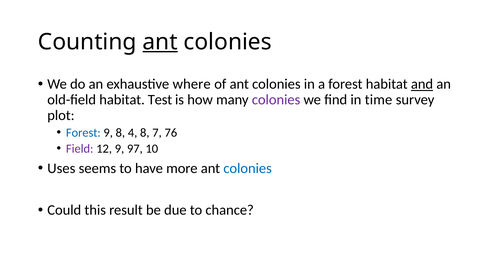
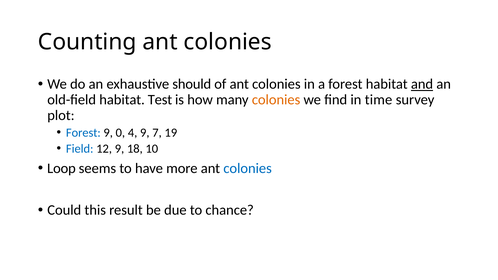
ant at (160, 42) underline: present -> none
where: where -> should
colonies at (276, 100) colour: purple -> orange
9 8: 8 -> 0
4 8: 8 -> 9
76: 76 -> 19
Field colour: purple -> blue
97: 97 -> 18
Uses: Uses -> Loop
